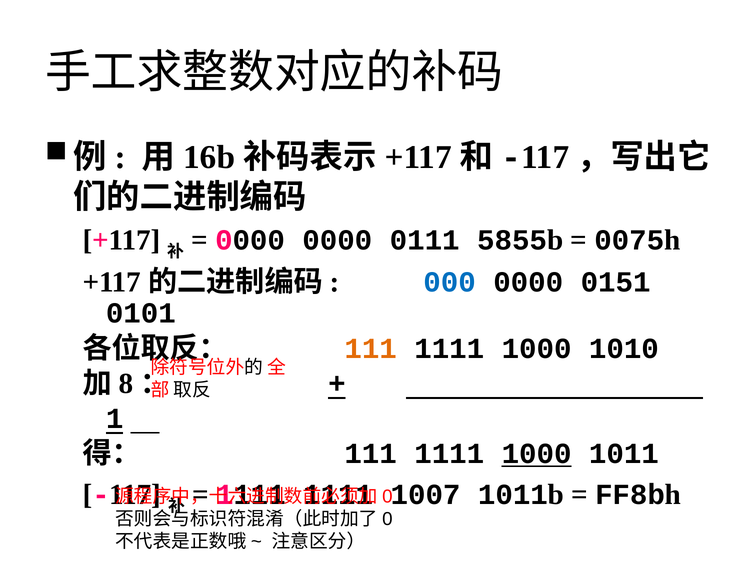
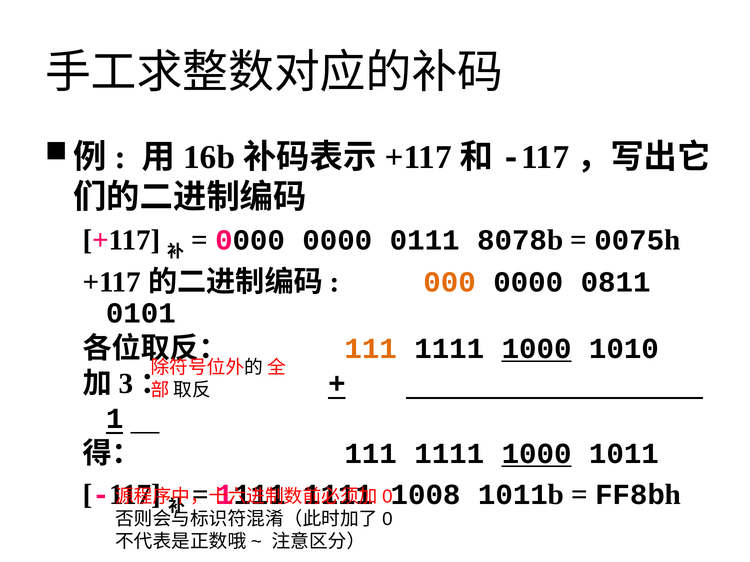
5855: 5855 -> 8078
000 colour: blue -> orange
0151: 0151 -> 0811
1000 at (537, 349) underline: none -> present
8: 8 -> 3
1007: 1007 -> 1008
